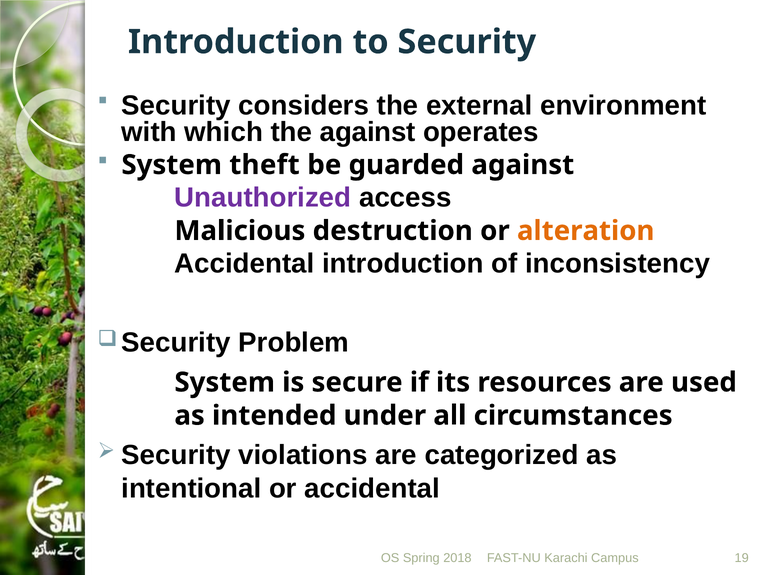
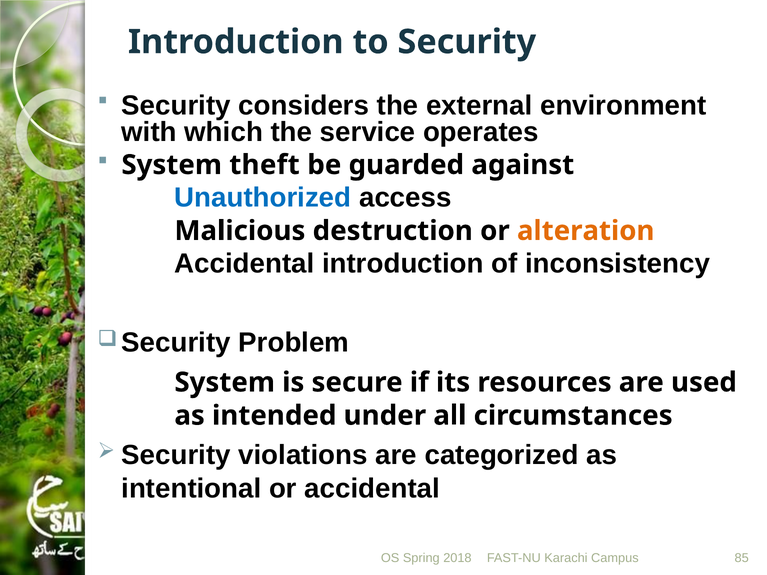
the against: against -> service
Unauthorized colour: purple -> blue
19: 19 -> 85
